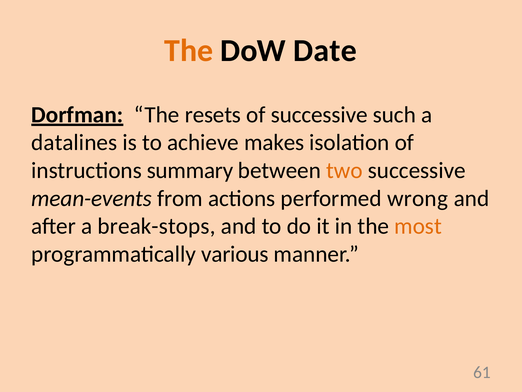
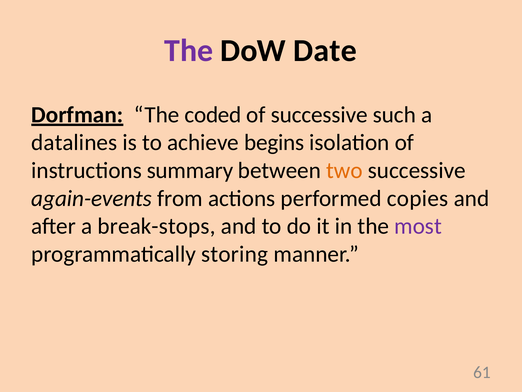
The at (189, 51) colour: orange -> purple
resets: resets -> coded
makes: makes -> begins
mean-events: mean-events -> again-events
wrong: wrong -> copies
most colour: orange -> purple
various: various -> storing
